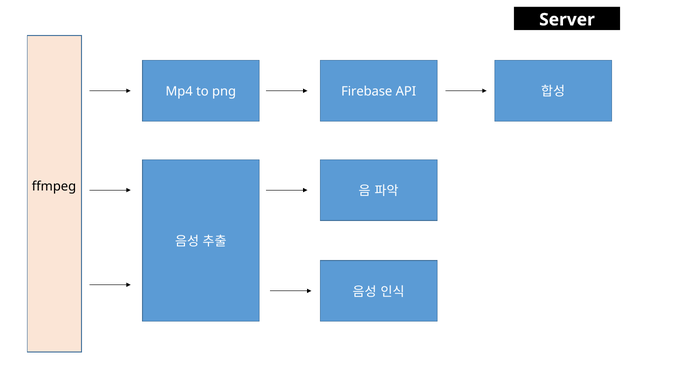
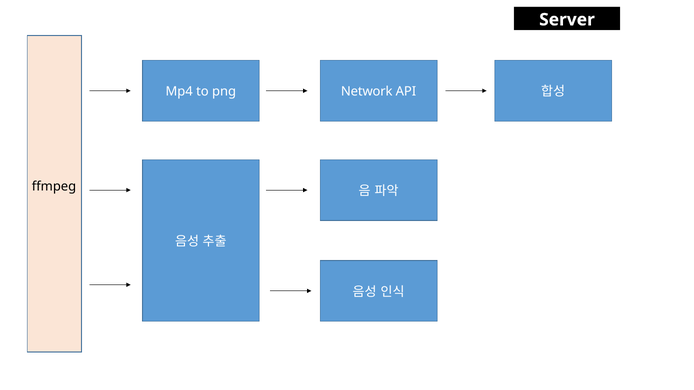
Firebase: Firebase -> Network
